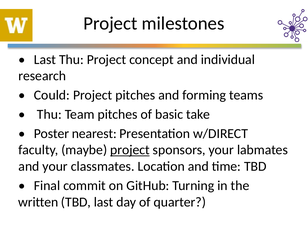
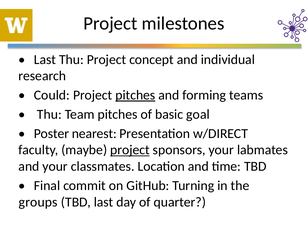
pitches at (135, 95) underline: none -> present
take: take -> goal
written: written -> groups
